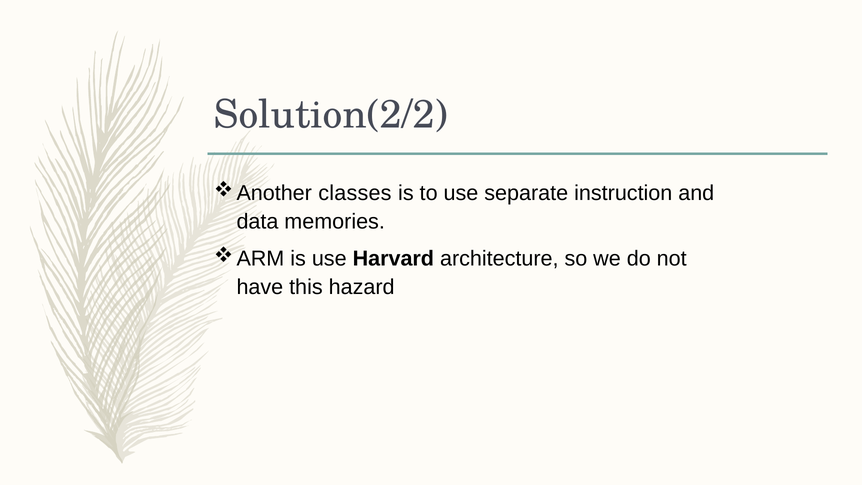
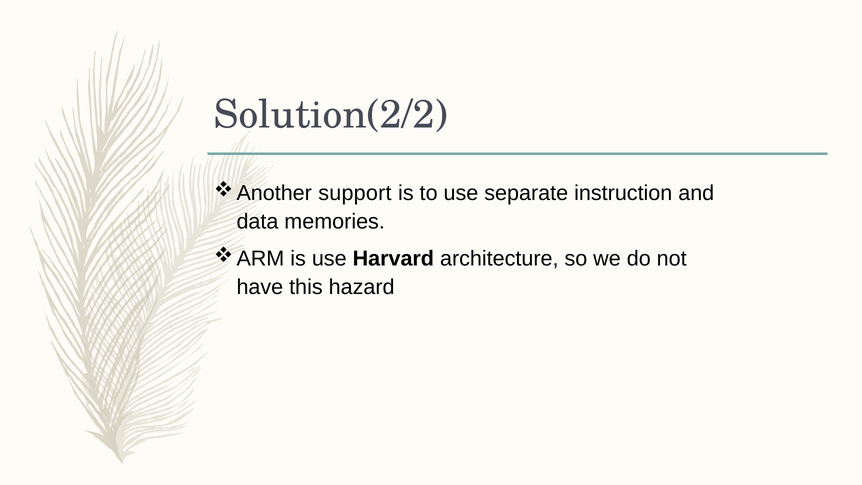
classes: classes -> support
